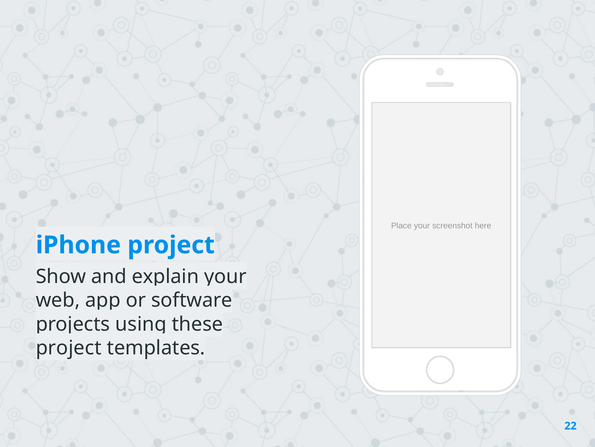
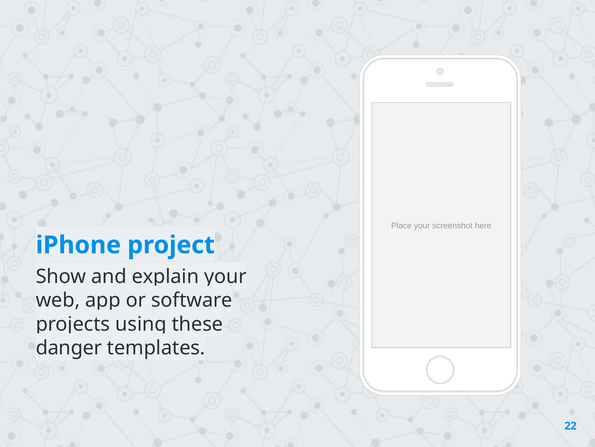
project at (69, 348): project -> danger
